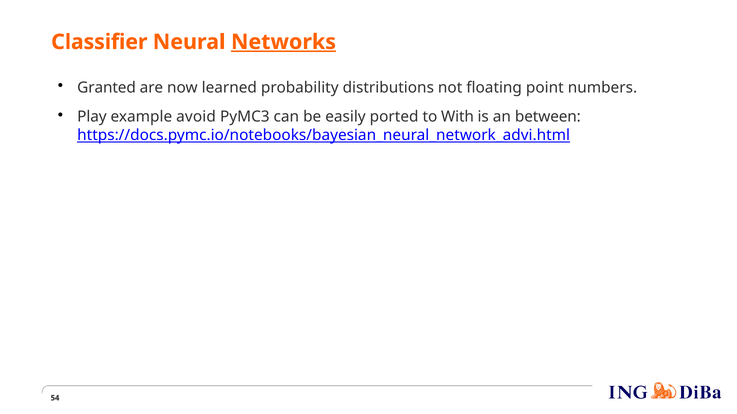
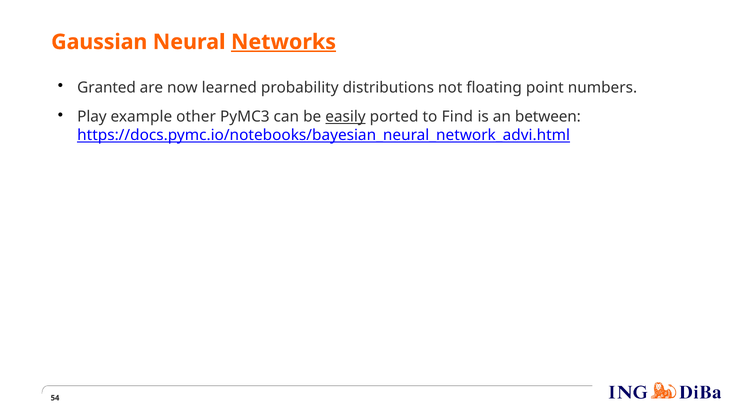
Classifier: Classifier -> Gaussian
avoid: avoid -> other
easily underline: none -> present
With: With -> Find
